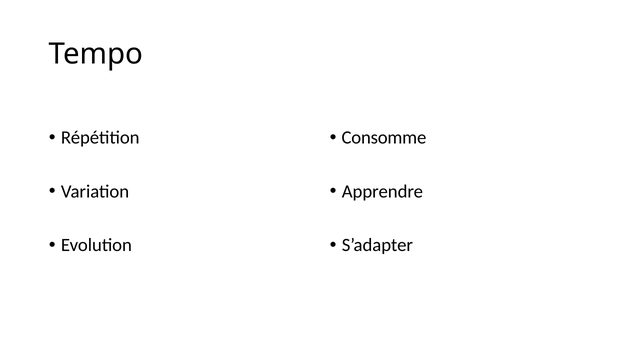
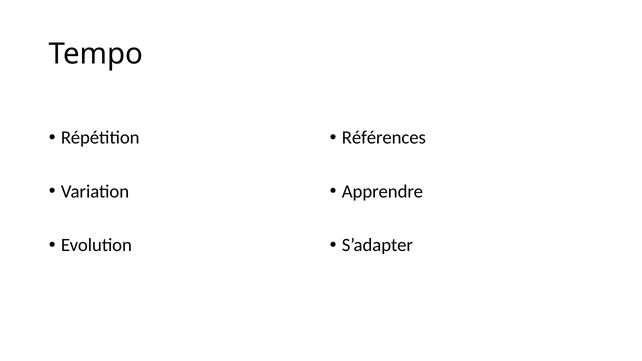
Consomme: Consomme -> Références
